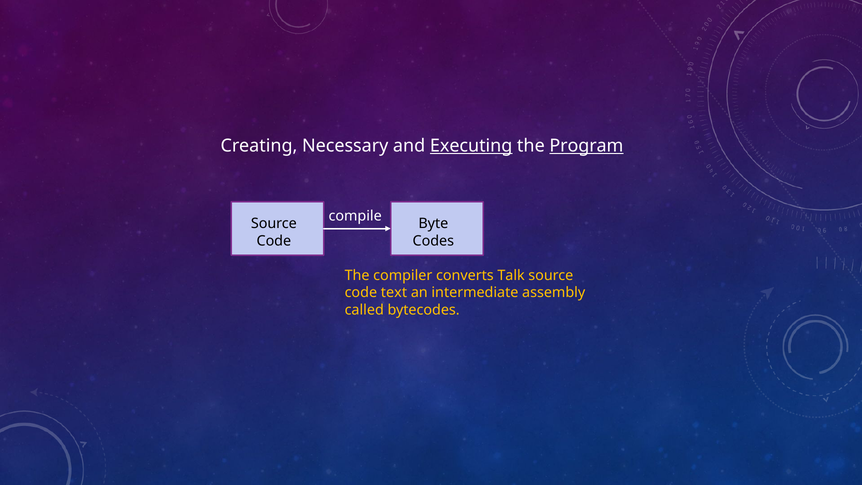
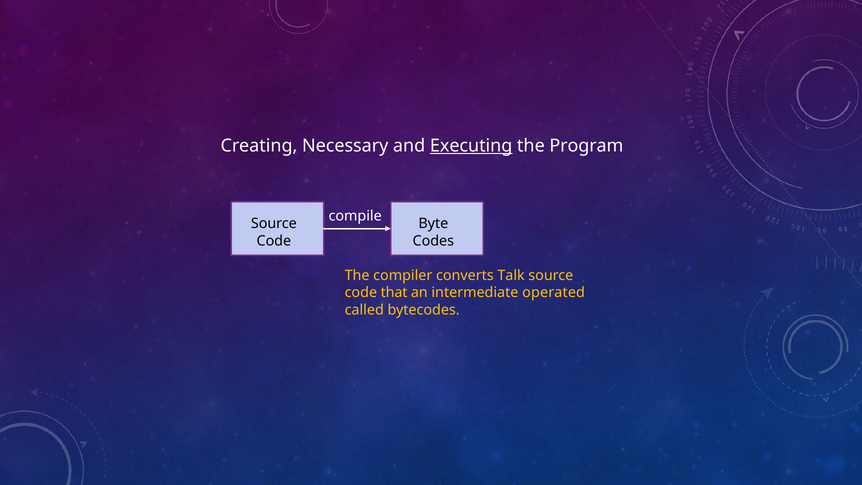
Program underline: present -> none
text: text -> that
assembly: assembly -> operated
